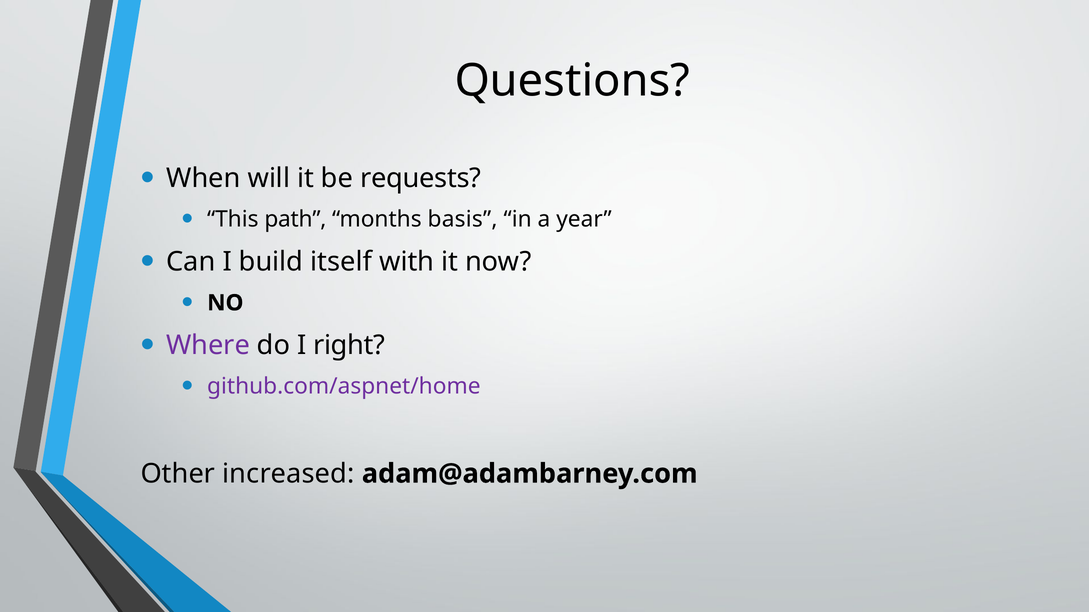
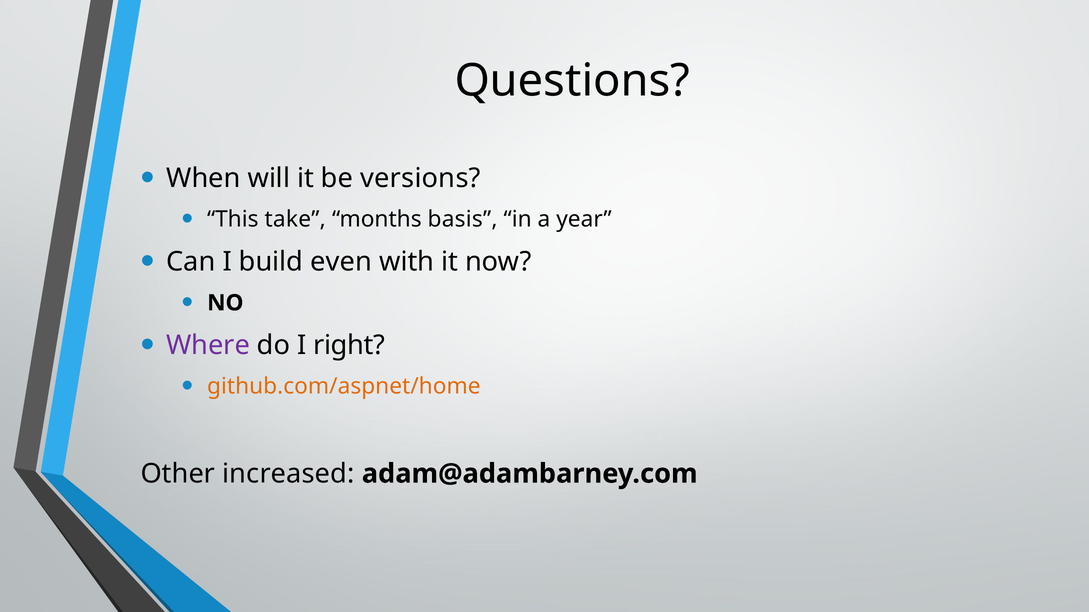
requests: requests -> versions
path: path -> take
itself: itself -> even
github.com/aspnet/home colour: purple -> orange
